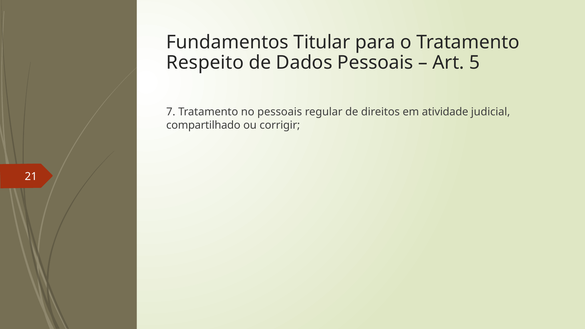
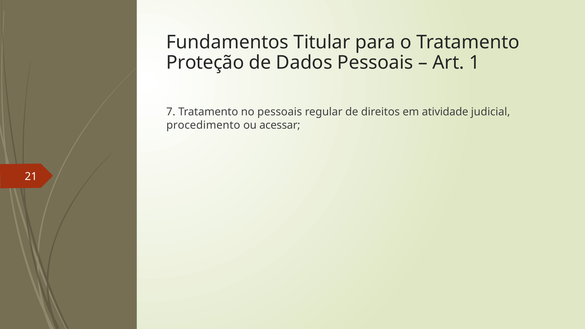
Respeito: Respeito -> Proteção
5: 5 -> 1
compartilhado: compartilhado -> procedimento
corrigir: corrigir -> acessar
